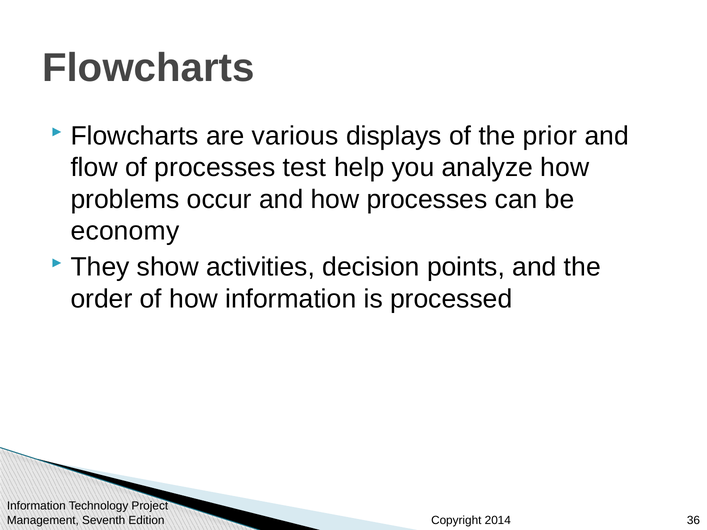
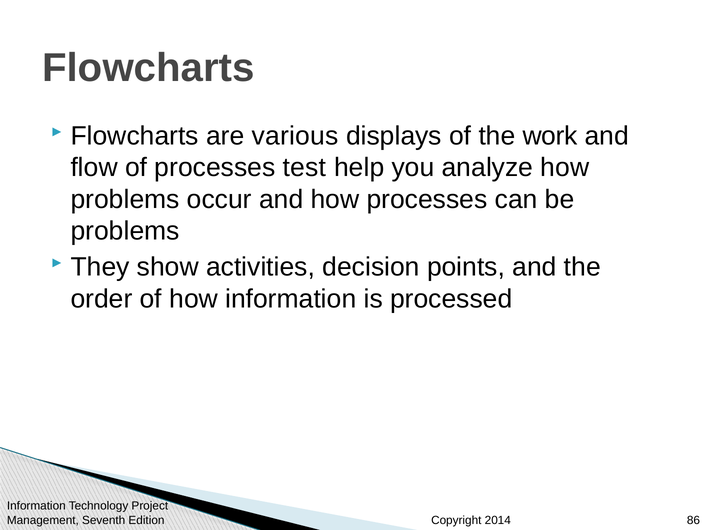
prior: prior -> work
economy at (125, 231): economy -> problems
36: 36 -> 86
